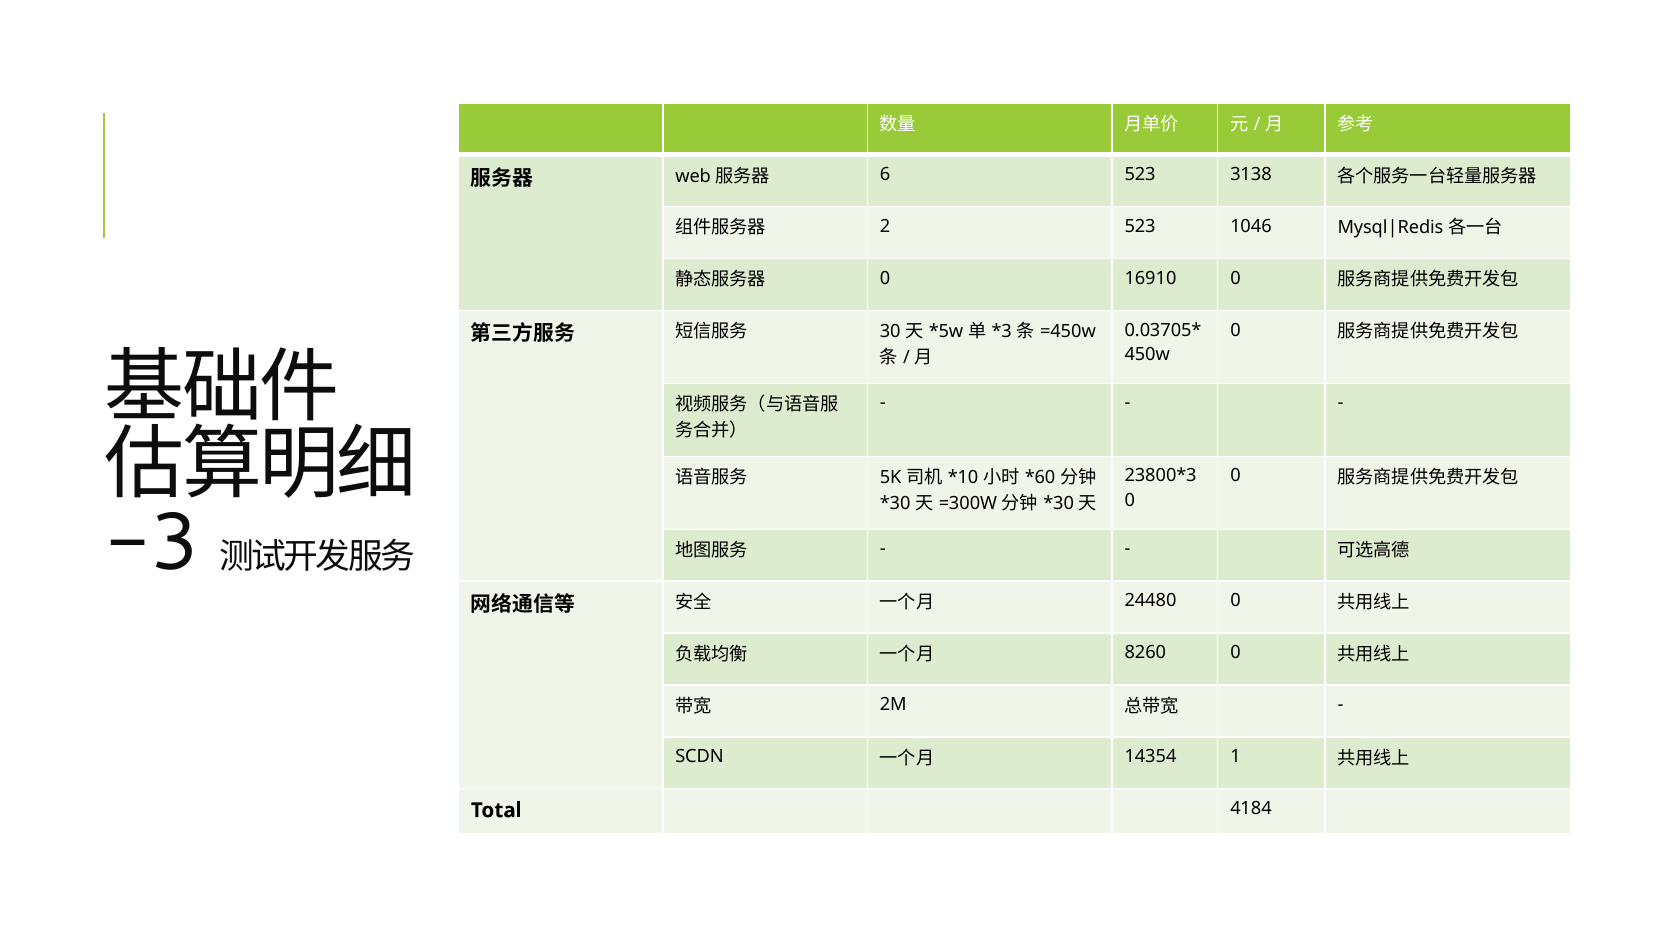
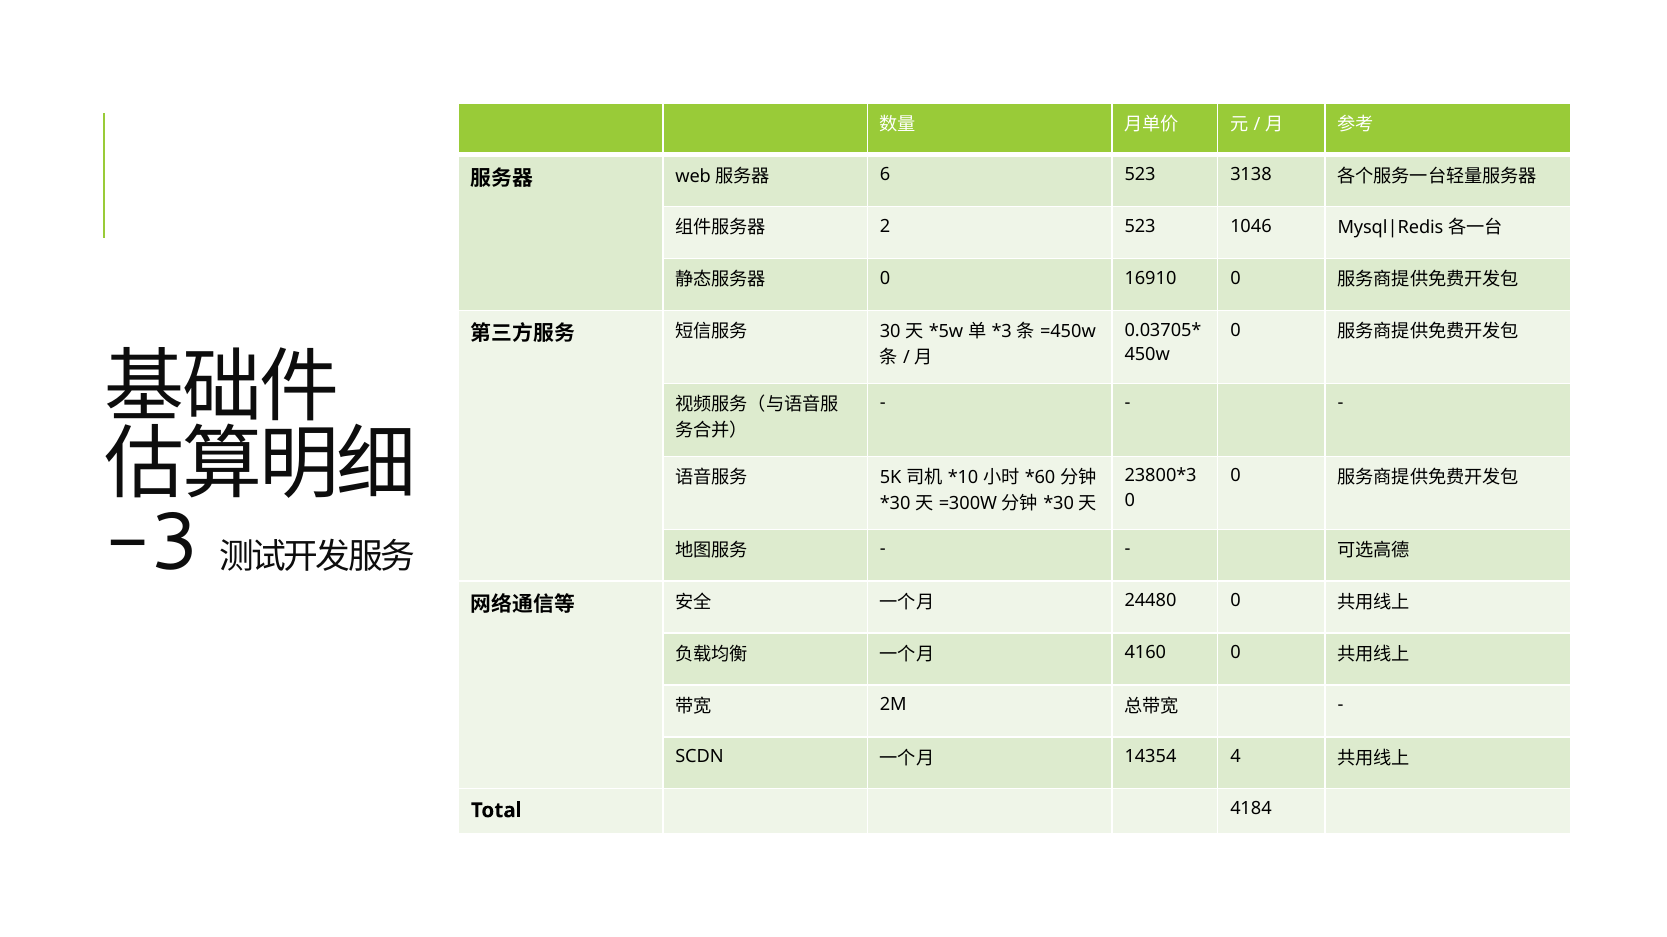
8260: 8260 -> 4160
1: 1 -> 4
